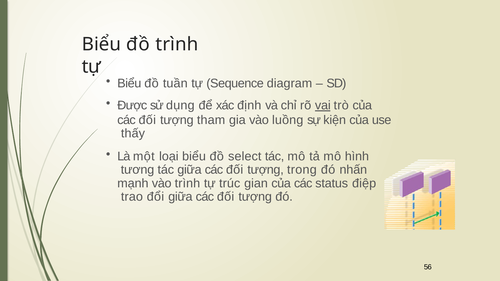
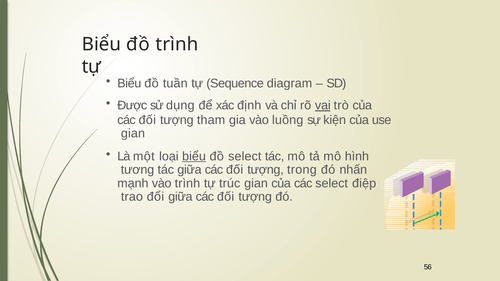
thấy at (133, 134): thấy -> gian
biểu at (194, 156) underline: none -> present
các status: status -> select
